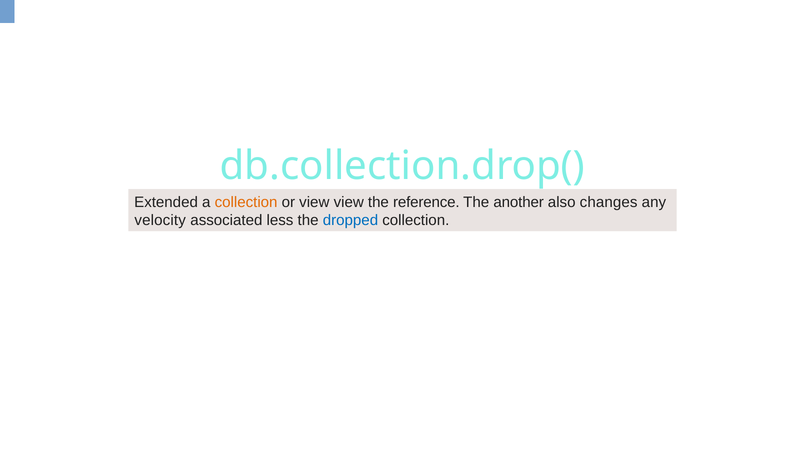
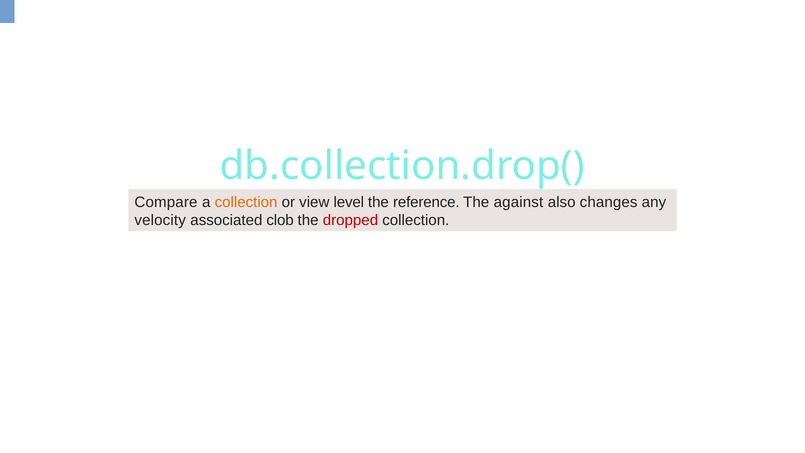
Extended: Extended -> Compare
view view: view -> level
another: another -> against
less: less -> clob
dropped colour: blue -> red
